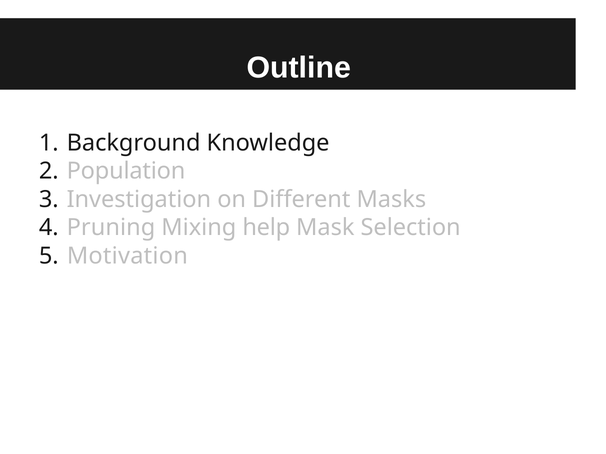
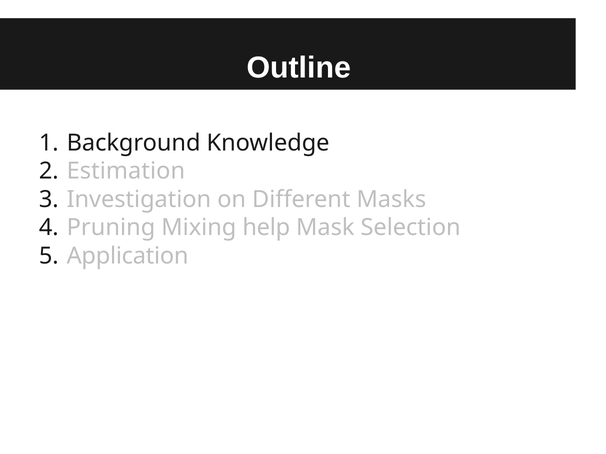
Population: Population -> Estimation
Motivation: Motivation -> Application
